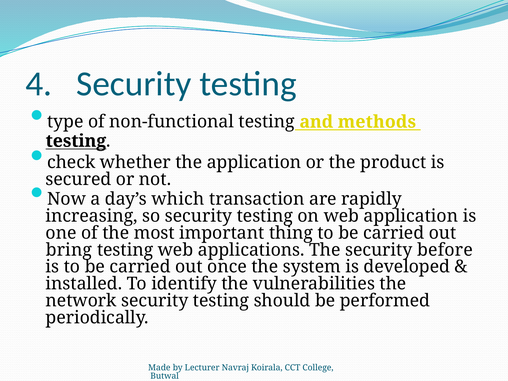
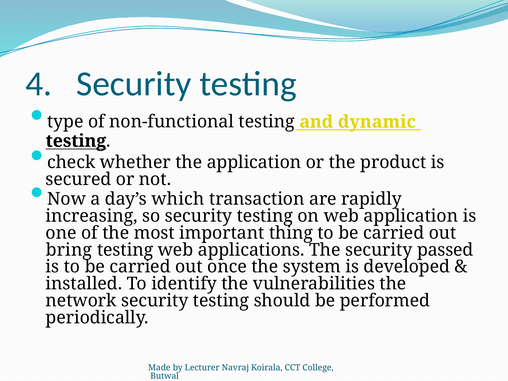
methods: methods -> dynamic
before: before -> passed
